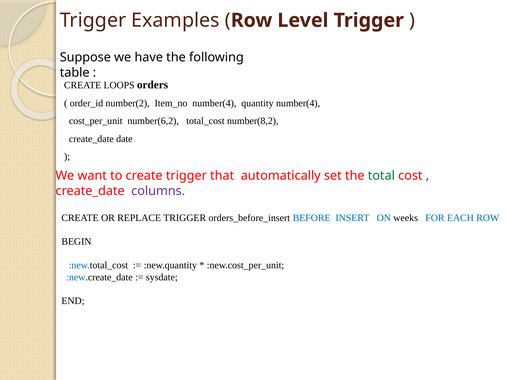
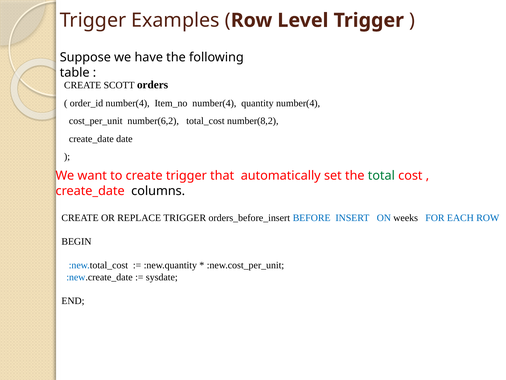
LOOPS: LOOPS -> SCOTT
order_id number(2: number(2 -> number(4
columns colour: purple -> black
